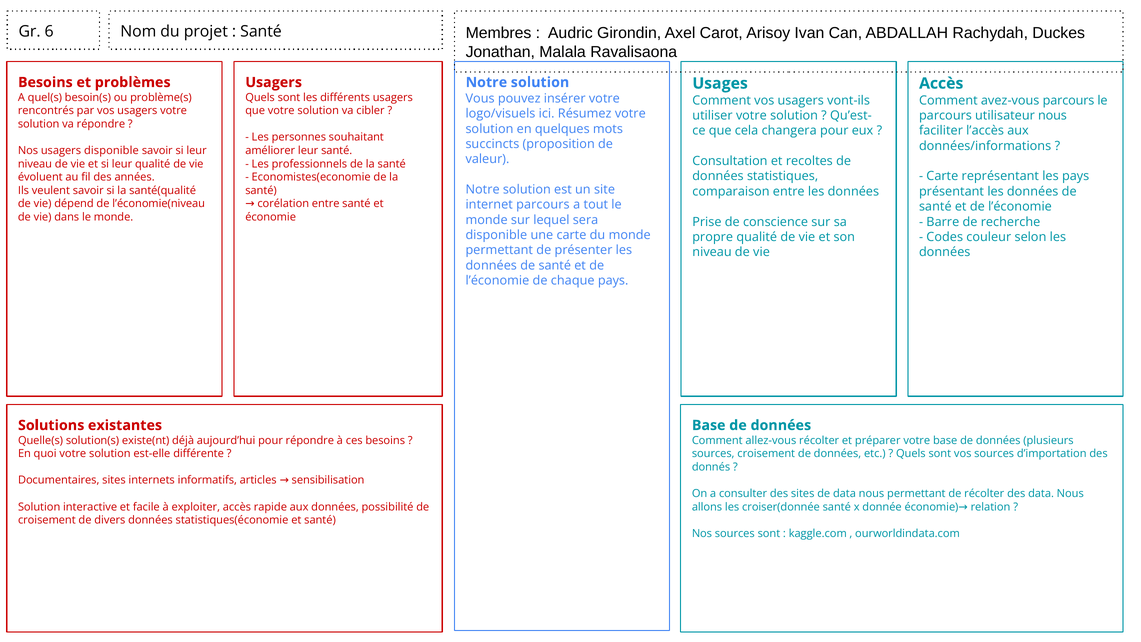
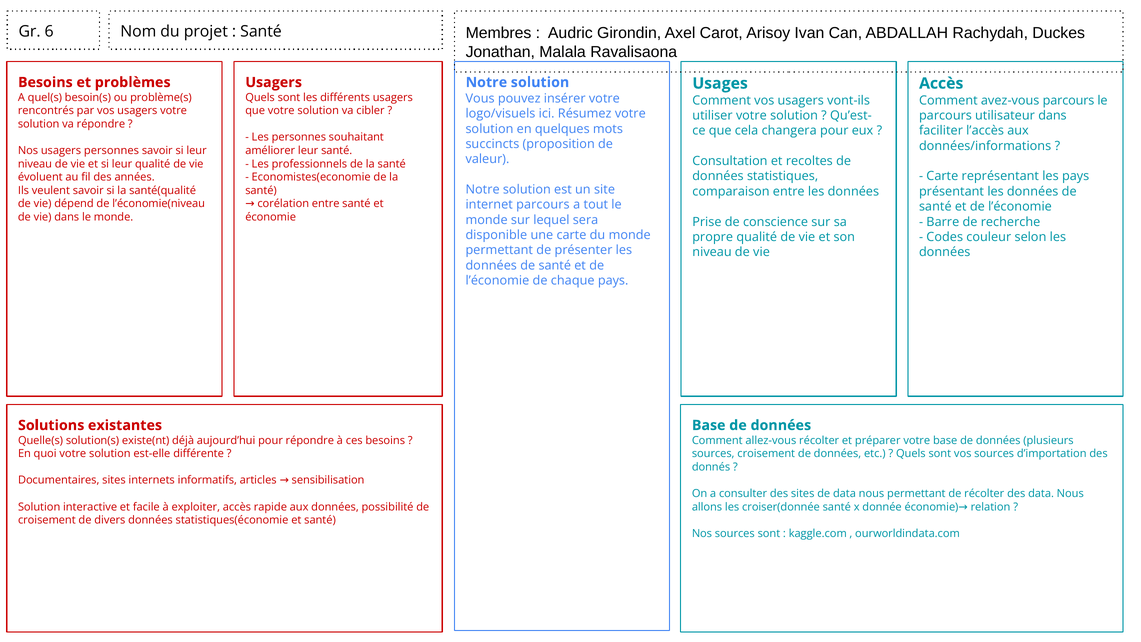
utilisateur nous: nous -> dans
usagers disponible: disponible -> personnes
